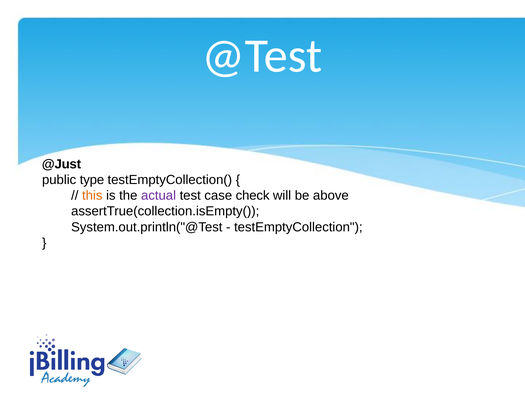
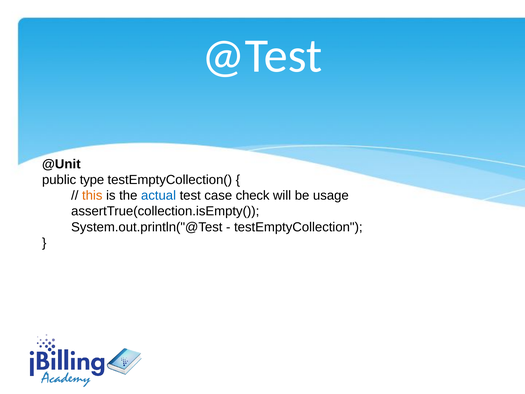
@Just: @Just -> @Unit
actual colour: purple -> blue
above: above -> usage
